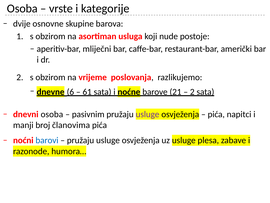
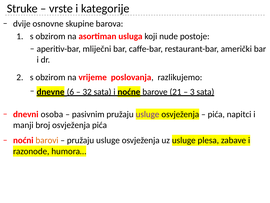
Osoba at (22, 8): Osoba -> Struke
61: 61 -> 32
2 at (192, 92): 2 -> 3
broj članovima: članovima -> osvježenja
barovi colour: blue -> orange
